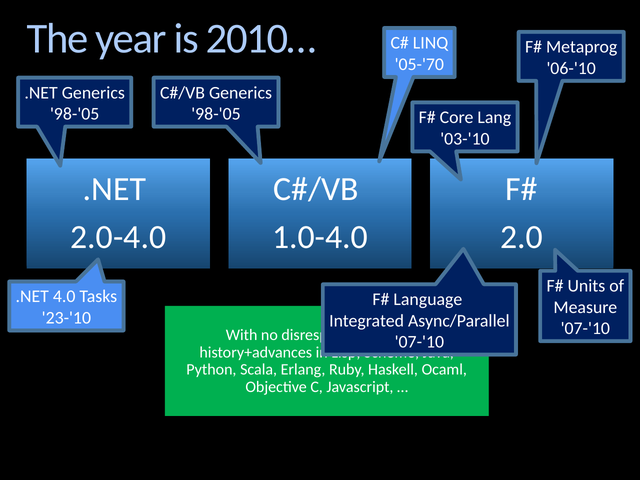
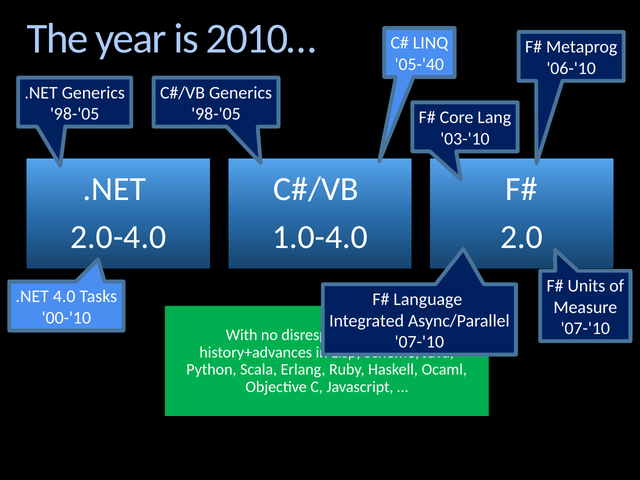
05-'70: 05-'70 -> 05-'40
23-'10: 23-'10 -> 00-'10
